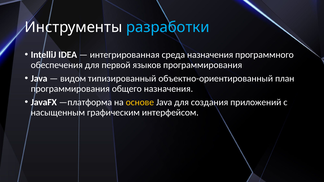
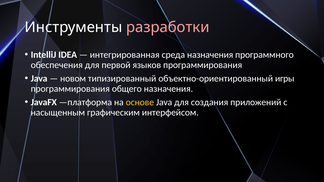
разработки colour: light blue -> pink
видом: видом -> новом
план: план -> игры
